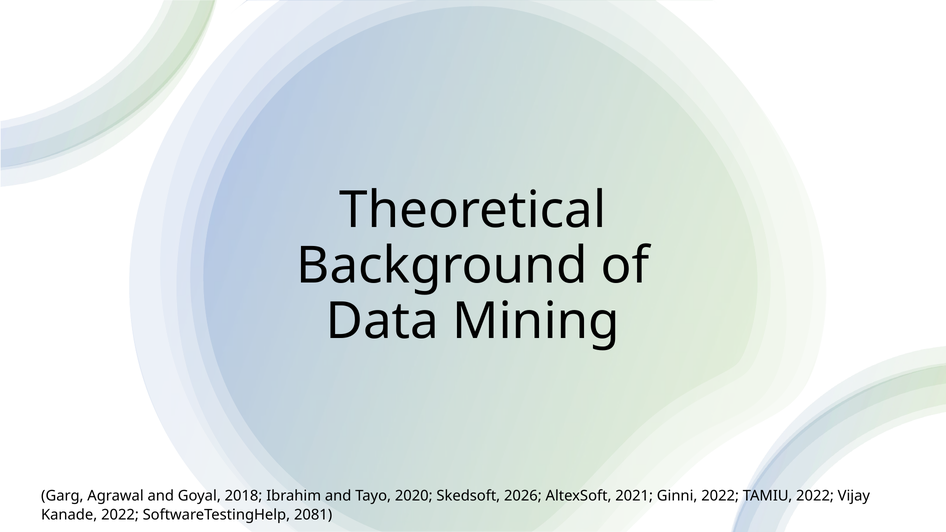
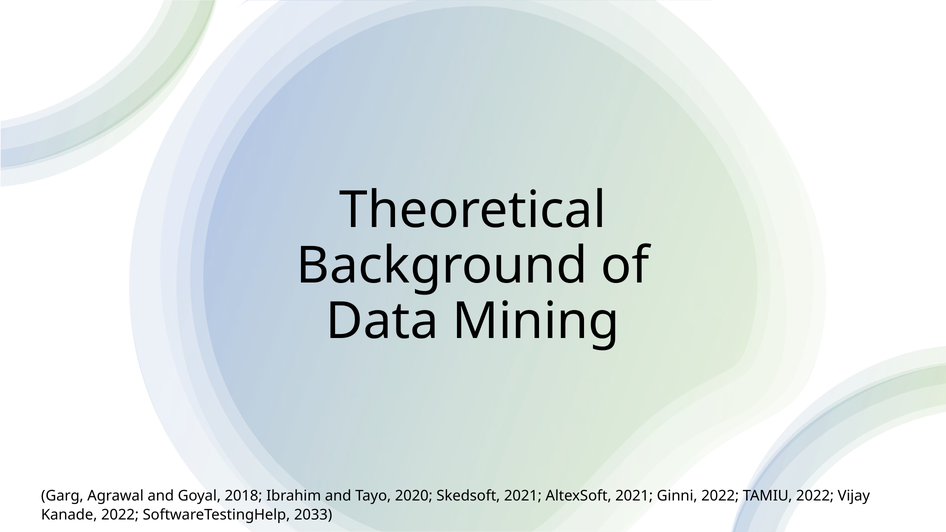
Skedsoft 2026: 2026 -> 2021
2081: 2081 -> 2033
